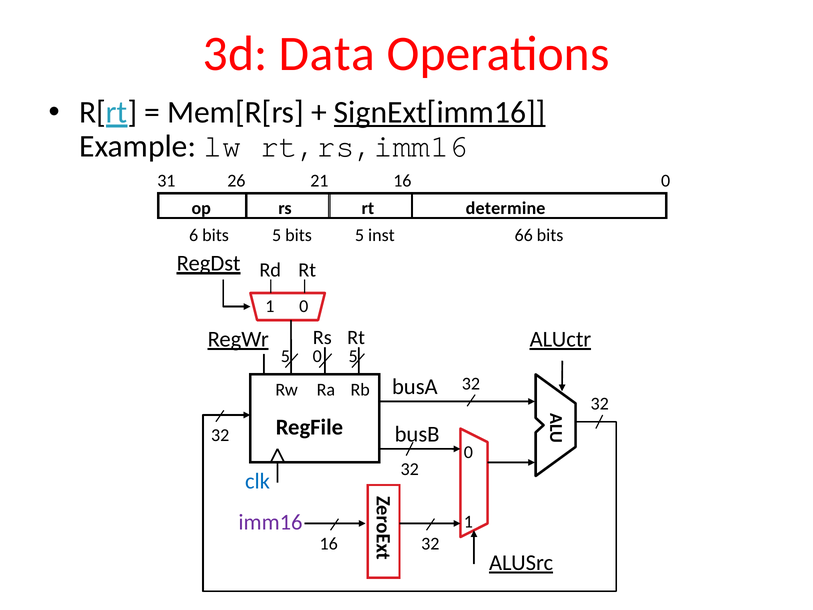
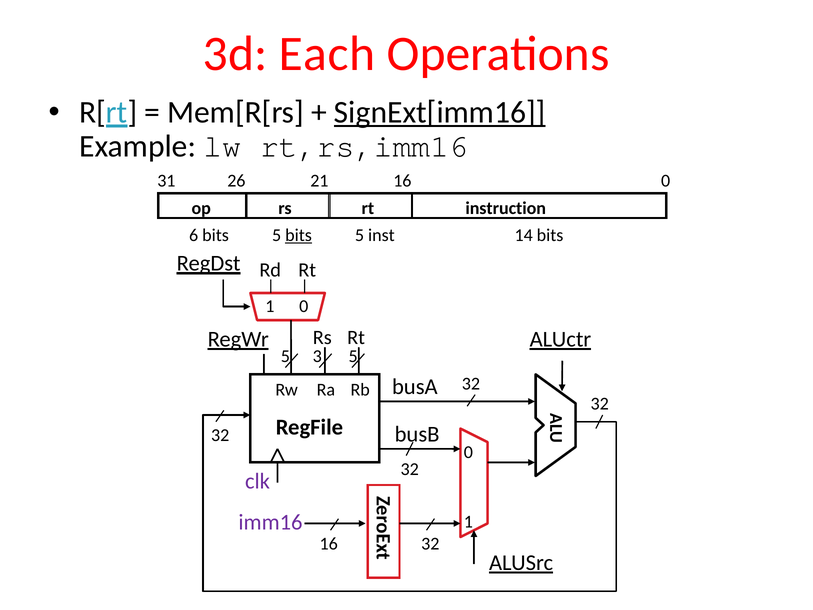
Data: Data -> Each
determine: determine -> instruction
bits at (299, 235) underline: none -> present
66: 66 -> 14
5 0: 0 -> 3
clk colour: blue -> purple
